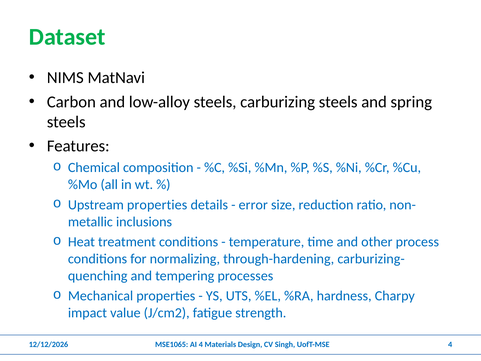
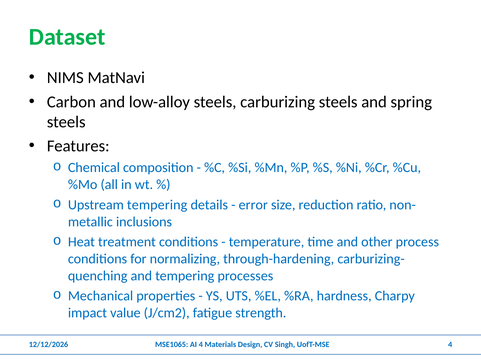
Upstream properties: properties -> tempering
